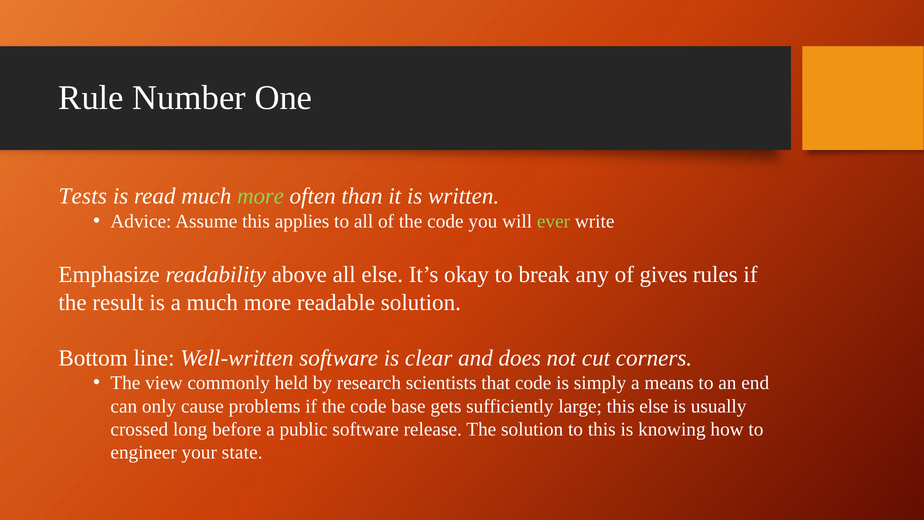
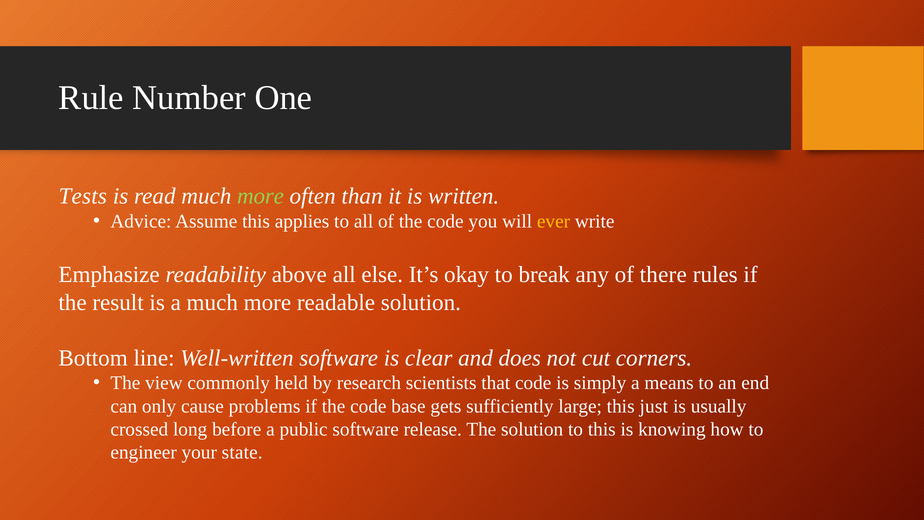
ever colour: light green -> yellow
gives: gives -> there
this else: else -> just
